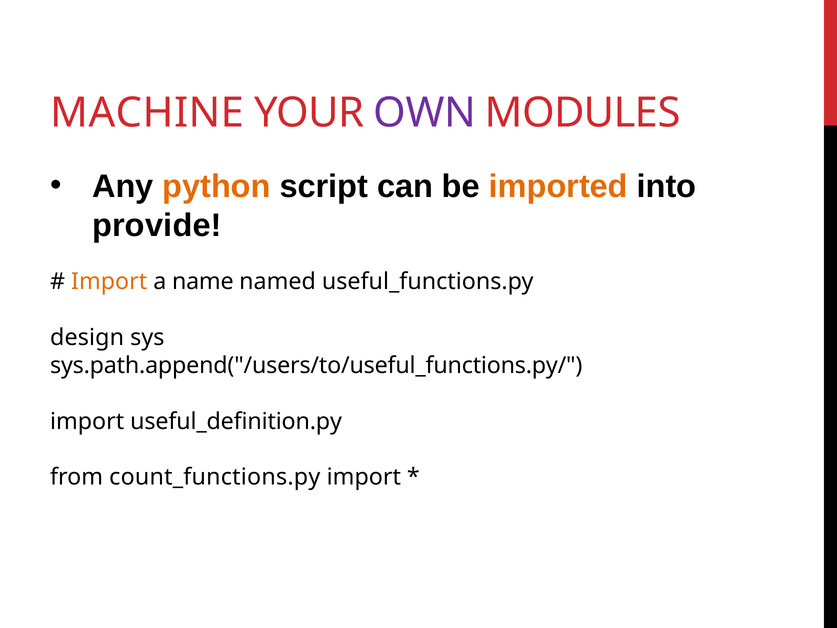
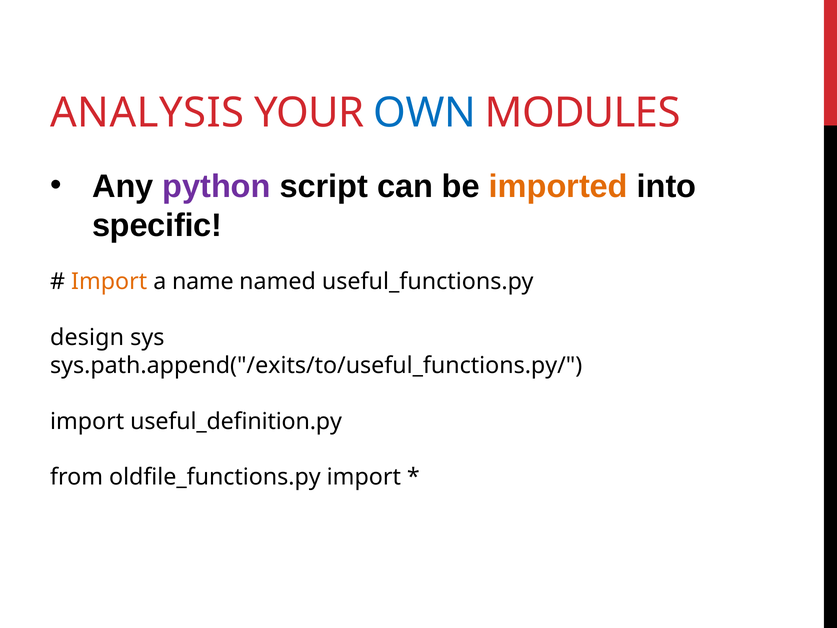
MACHINE: MACHINE -> ANALYSIS
OWN colour: purple -> blue
python colour: orange -> purple
provide: provide -> specific
sys.path.append("/users/to/useful_functions.py/: sys.path.append("/users/to/useful_functions.py/ -> sys.path.append("/exits/to/useful_functions.py/
count_functions.py: count_functions.py -> oldfile_functions.py
